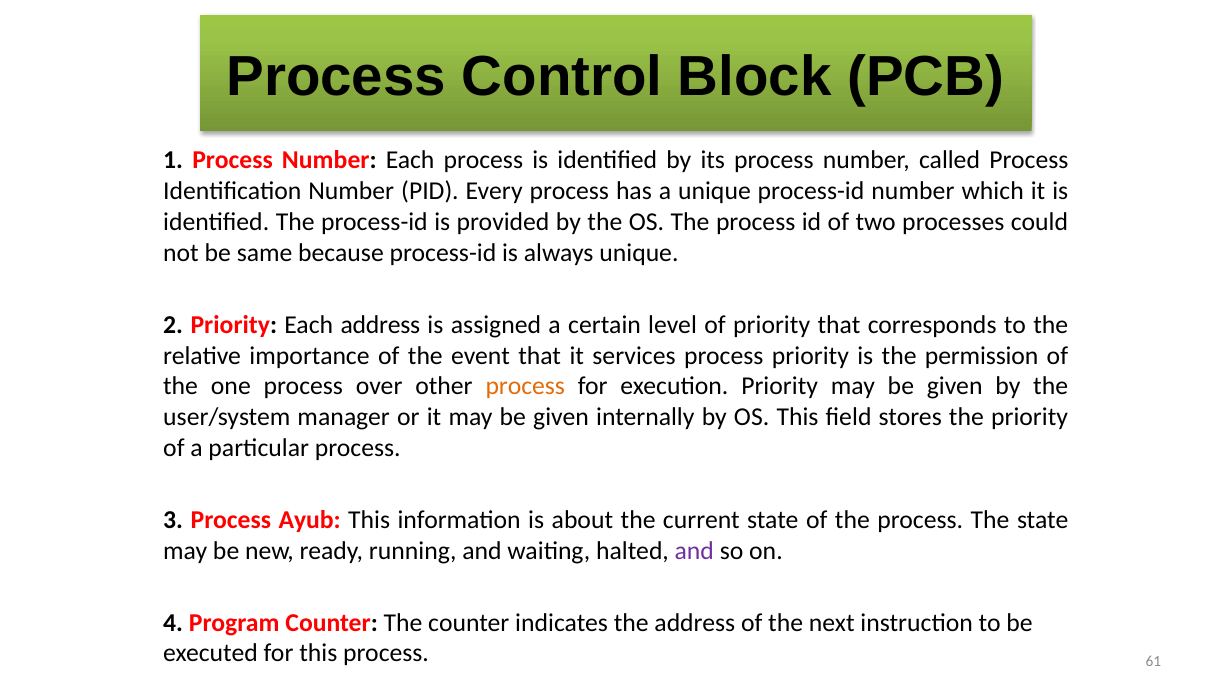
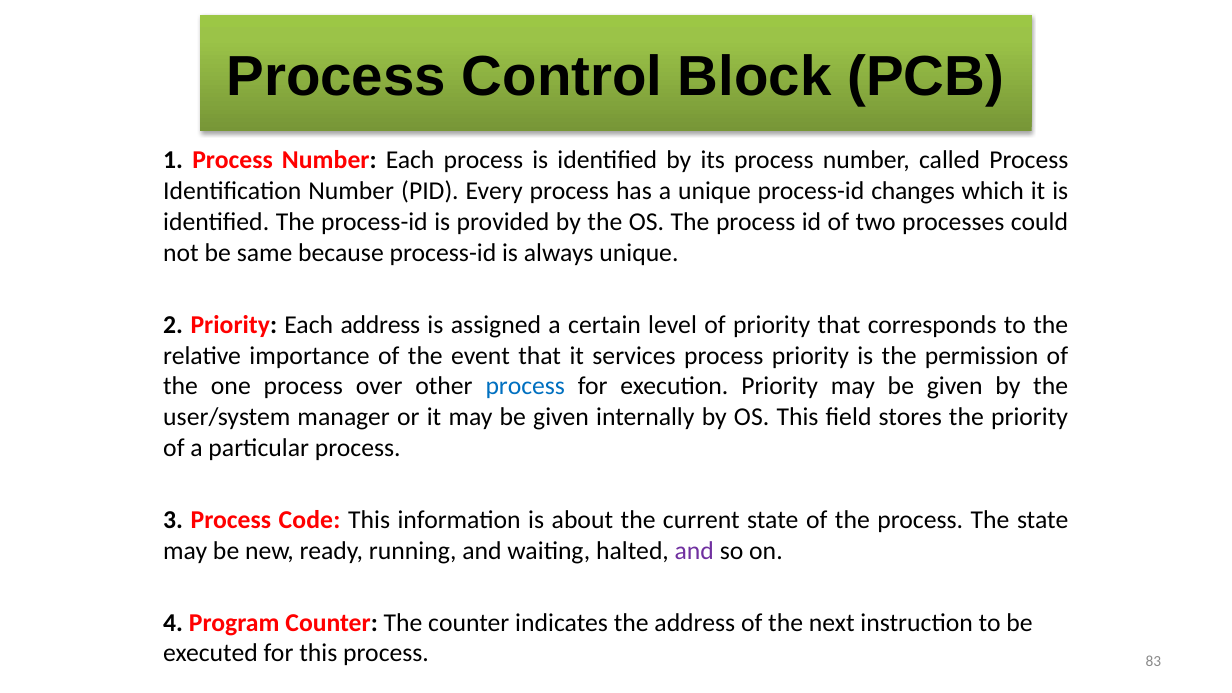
process-id number: number -> changes
process at (525, 386) colour: orange -> blue
Ayub: Ayub -> Code
61: 61 -> 83
